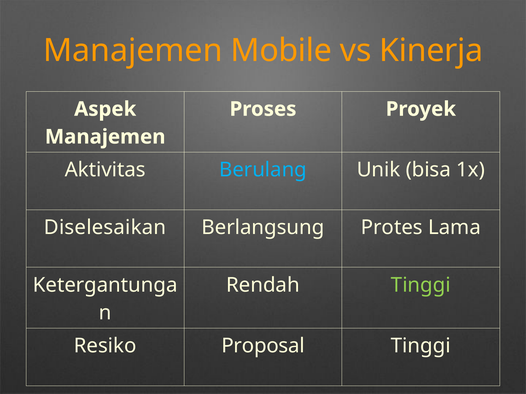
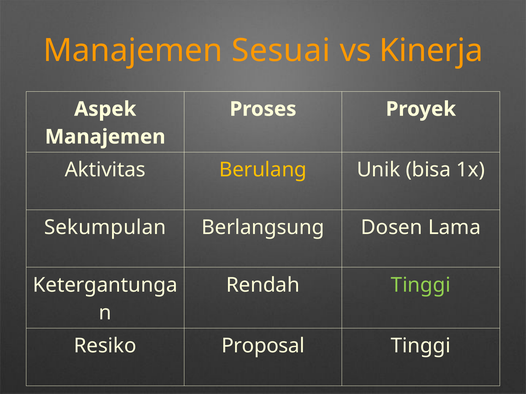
Mobile: Mobile -> Sesuai
Berulang colour: light blue -> yellow
Diselesaikan: Diselesaikan -> Sekumpulan
Protes: Protes -> Dosen
